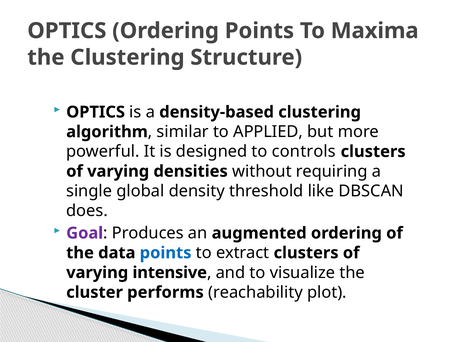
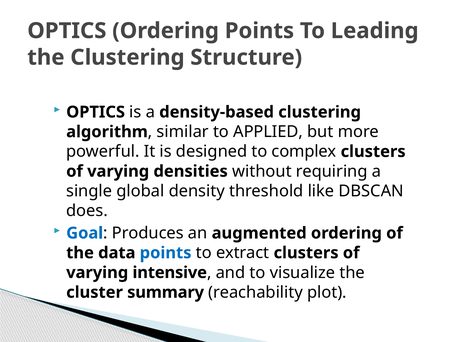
Maxima: Maxima -> Leading
controls: controls -> complex
Goal colour: purple -> blue
performs: performs -> summary
